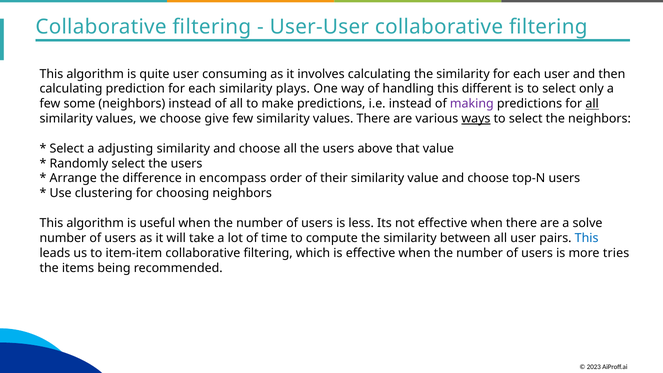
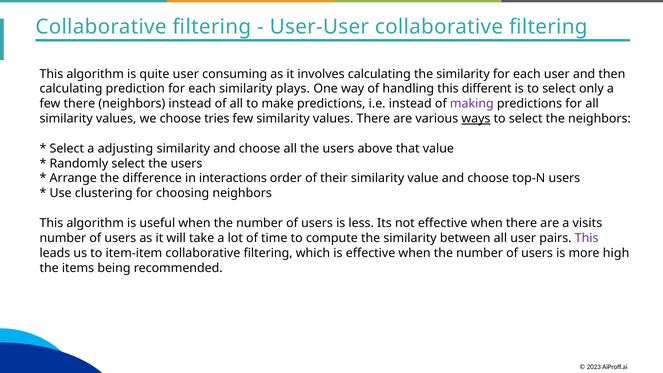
few some: some -> there
all at (592, 104) underline: present -> none
give: give -> tries
encompass: encompass -> interactions
solve: solve -> visits
This at (587, 238) colour: blue -> purple
tries: tries -> high
